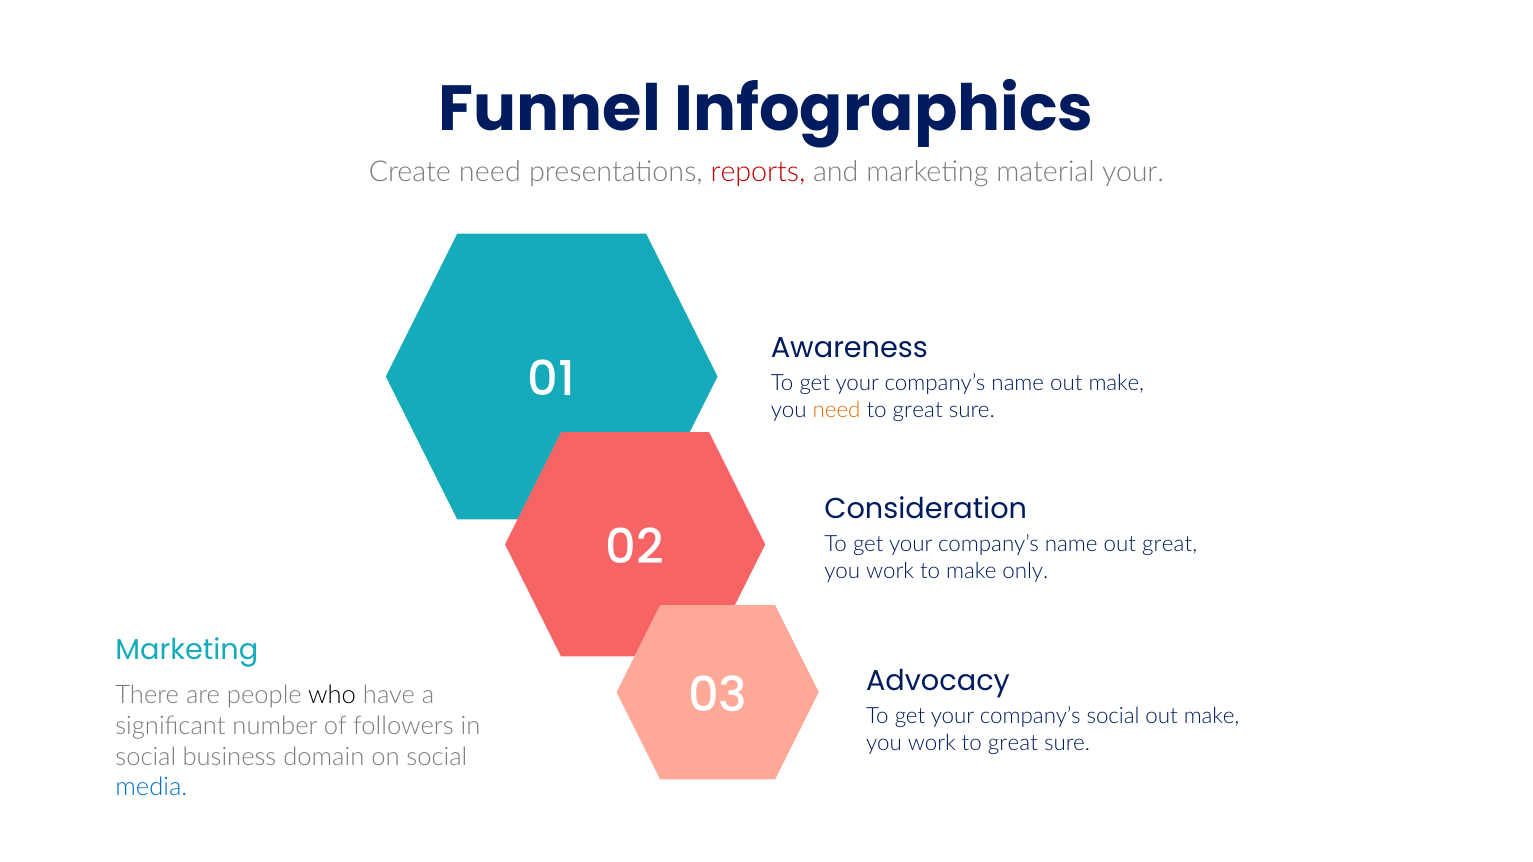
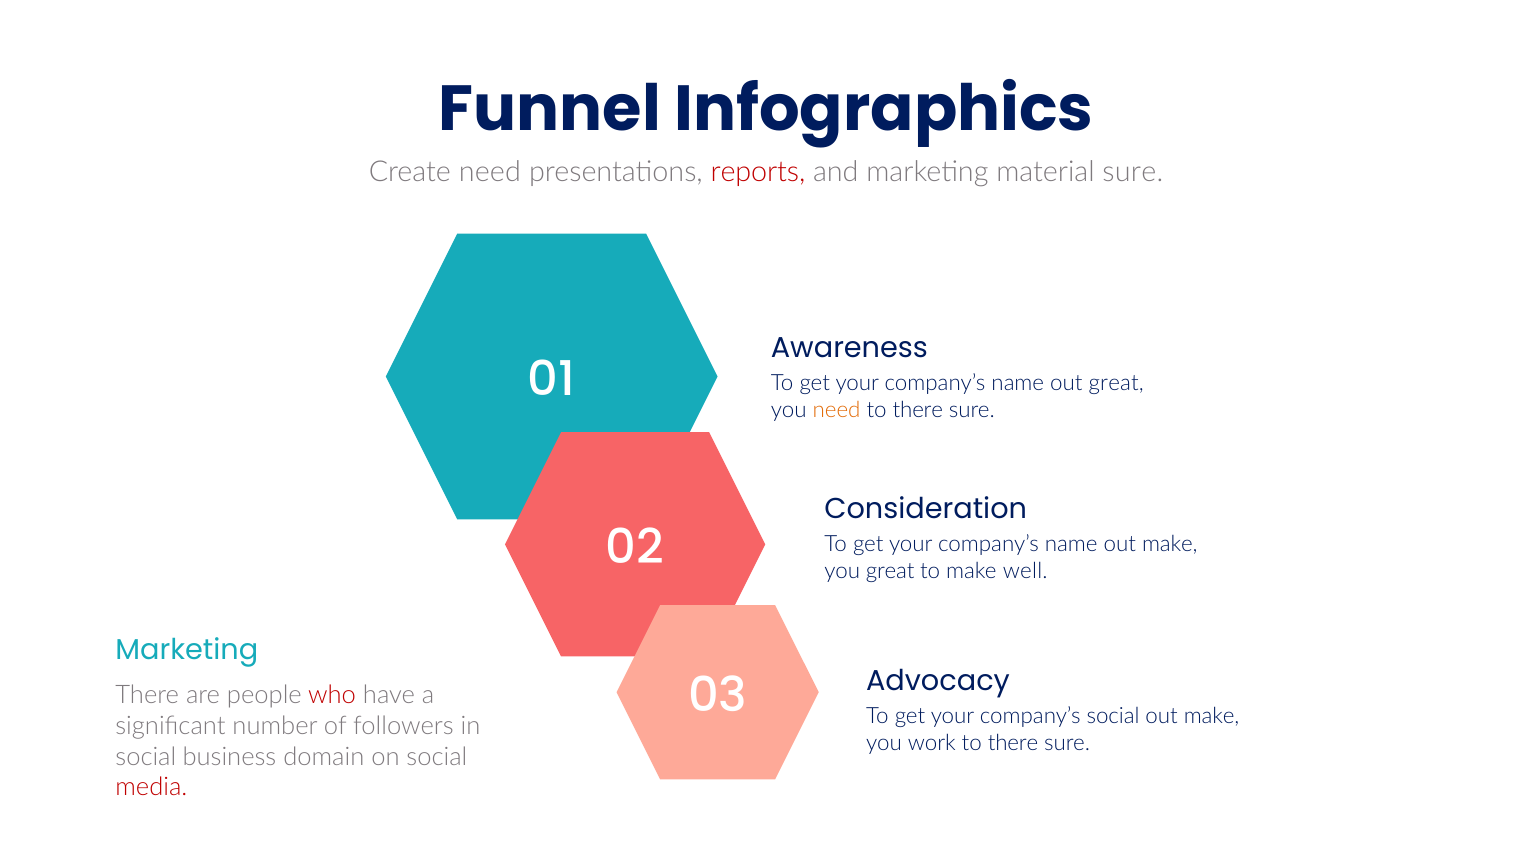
material your: your -> sure
name out make: make -> great
great at (918, 410): great -> there
name out great: great -> make
work at (890, 572): work -> great
only: only -> well
who colour: black -> red
great at (1013, 743): great -> there
media colour: blue -> red
